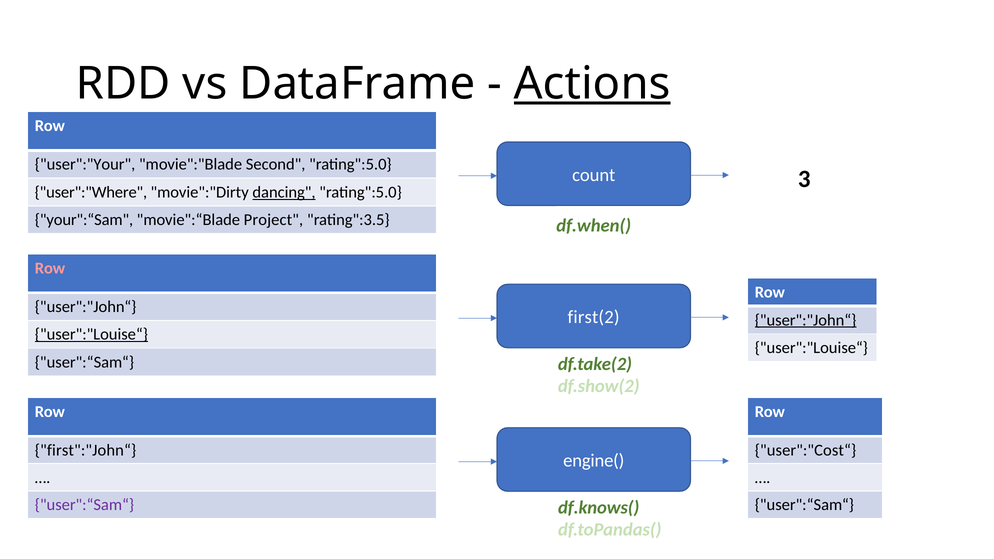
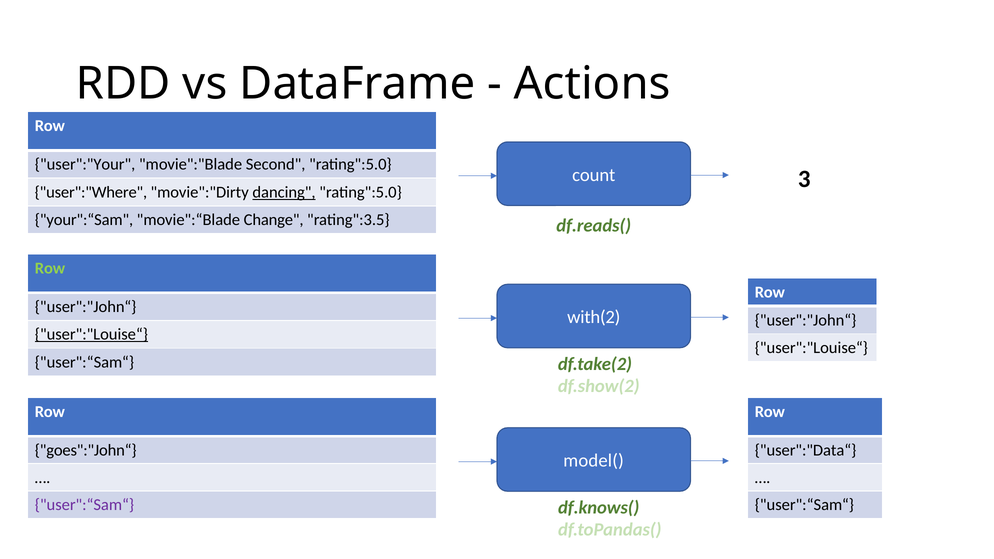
Actions underline: present -> none
Project: Project -> Change
df.when(: df.when( -> df.reads(
Row at (50, 268) colour: pink -> light green
first(2: first(2 -> with(2
user":"John“ at (806, 320) underline: present -> none
first":"John“: first":"John“ -> goes":"John“
user":"Cost“: user":"Cost“ -> user":"Data“
engine(: engine( -> model(
